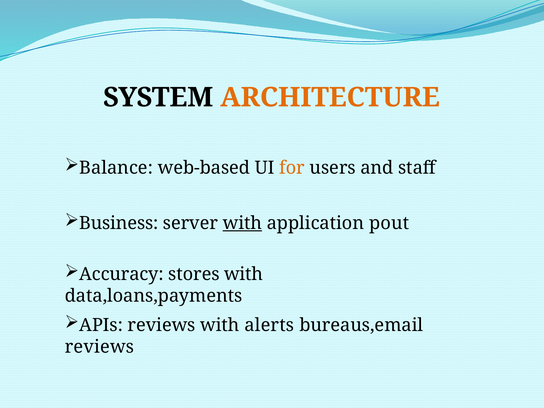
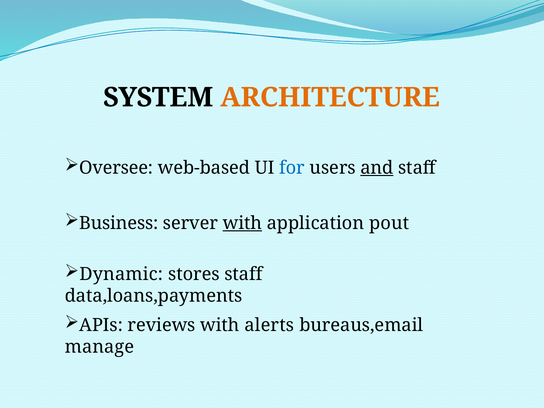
Balance: Balance -> Oversee
for colour: orange -> blue
and underline: none -> present
Accuracy: Accuracy -> Dynamic
stores with: with -> staff
reviews at (99, 347): reviews -> manage
